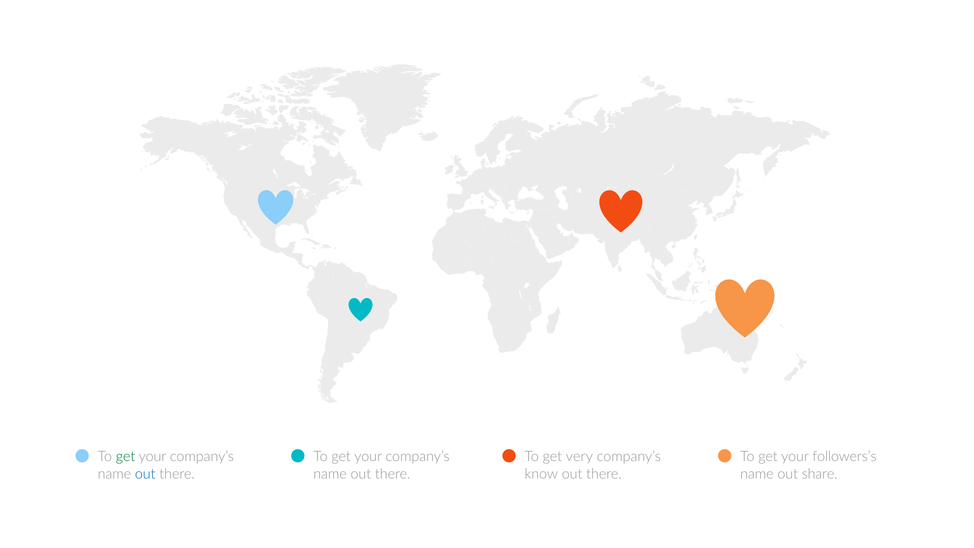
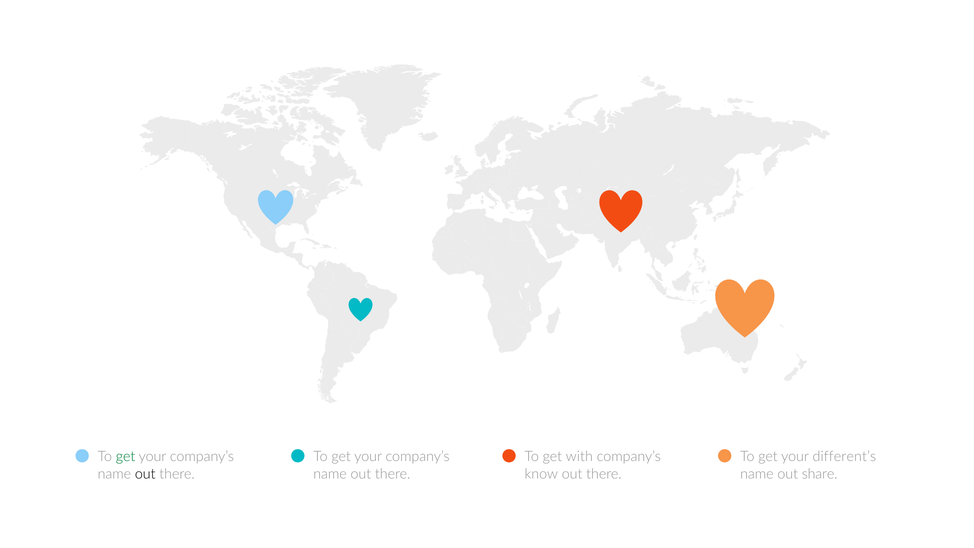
very: very -> with
followers’s: followers’s -> different’s
out at (145, 474) colour: blue -> black
